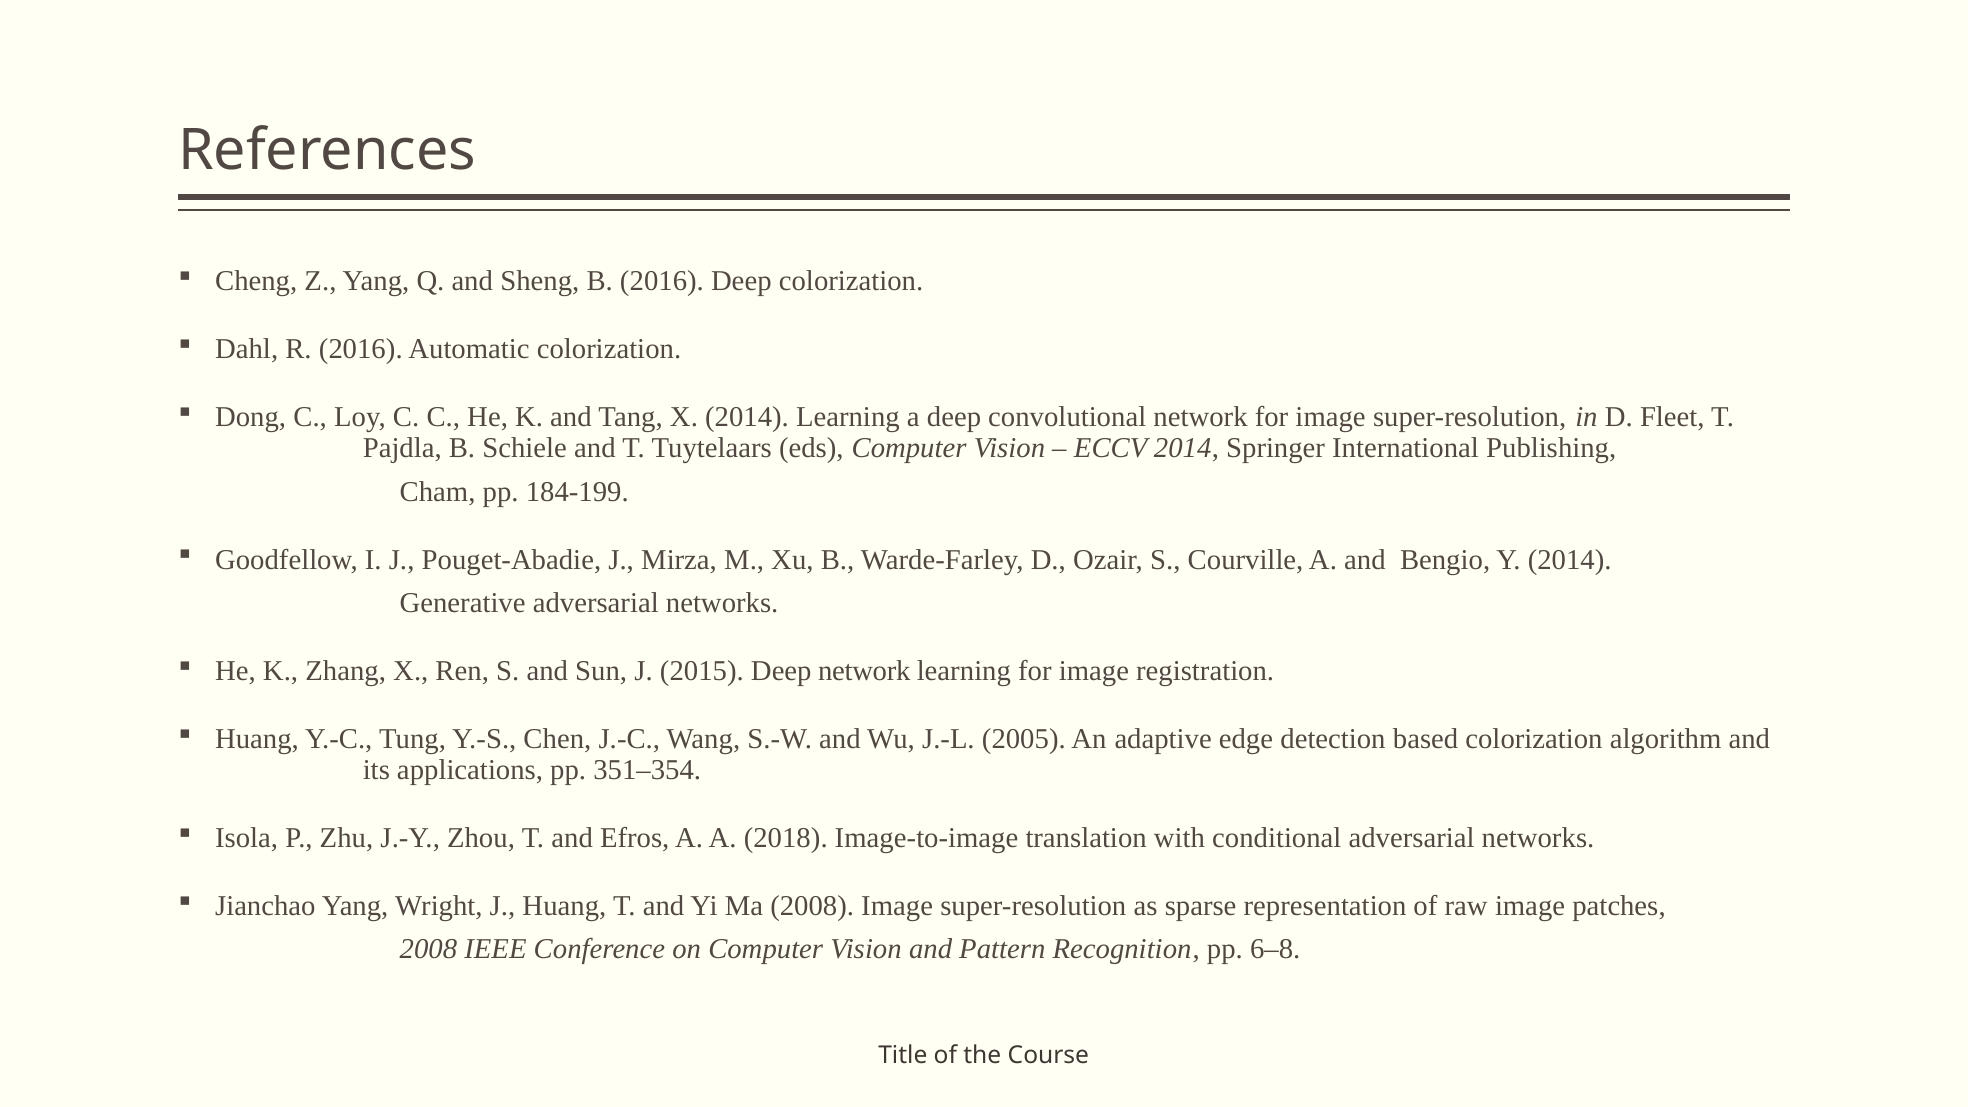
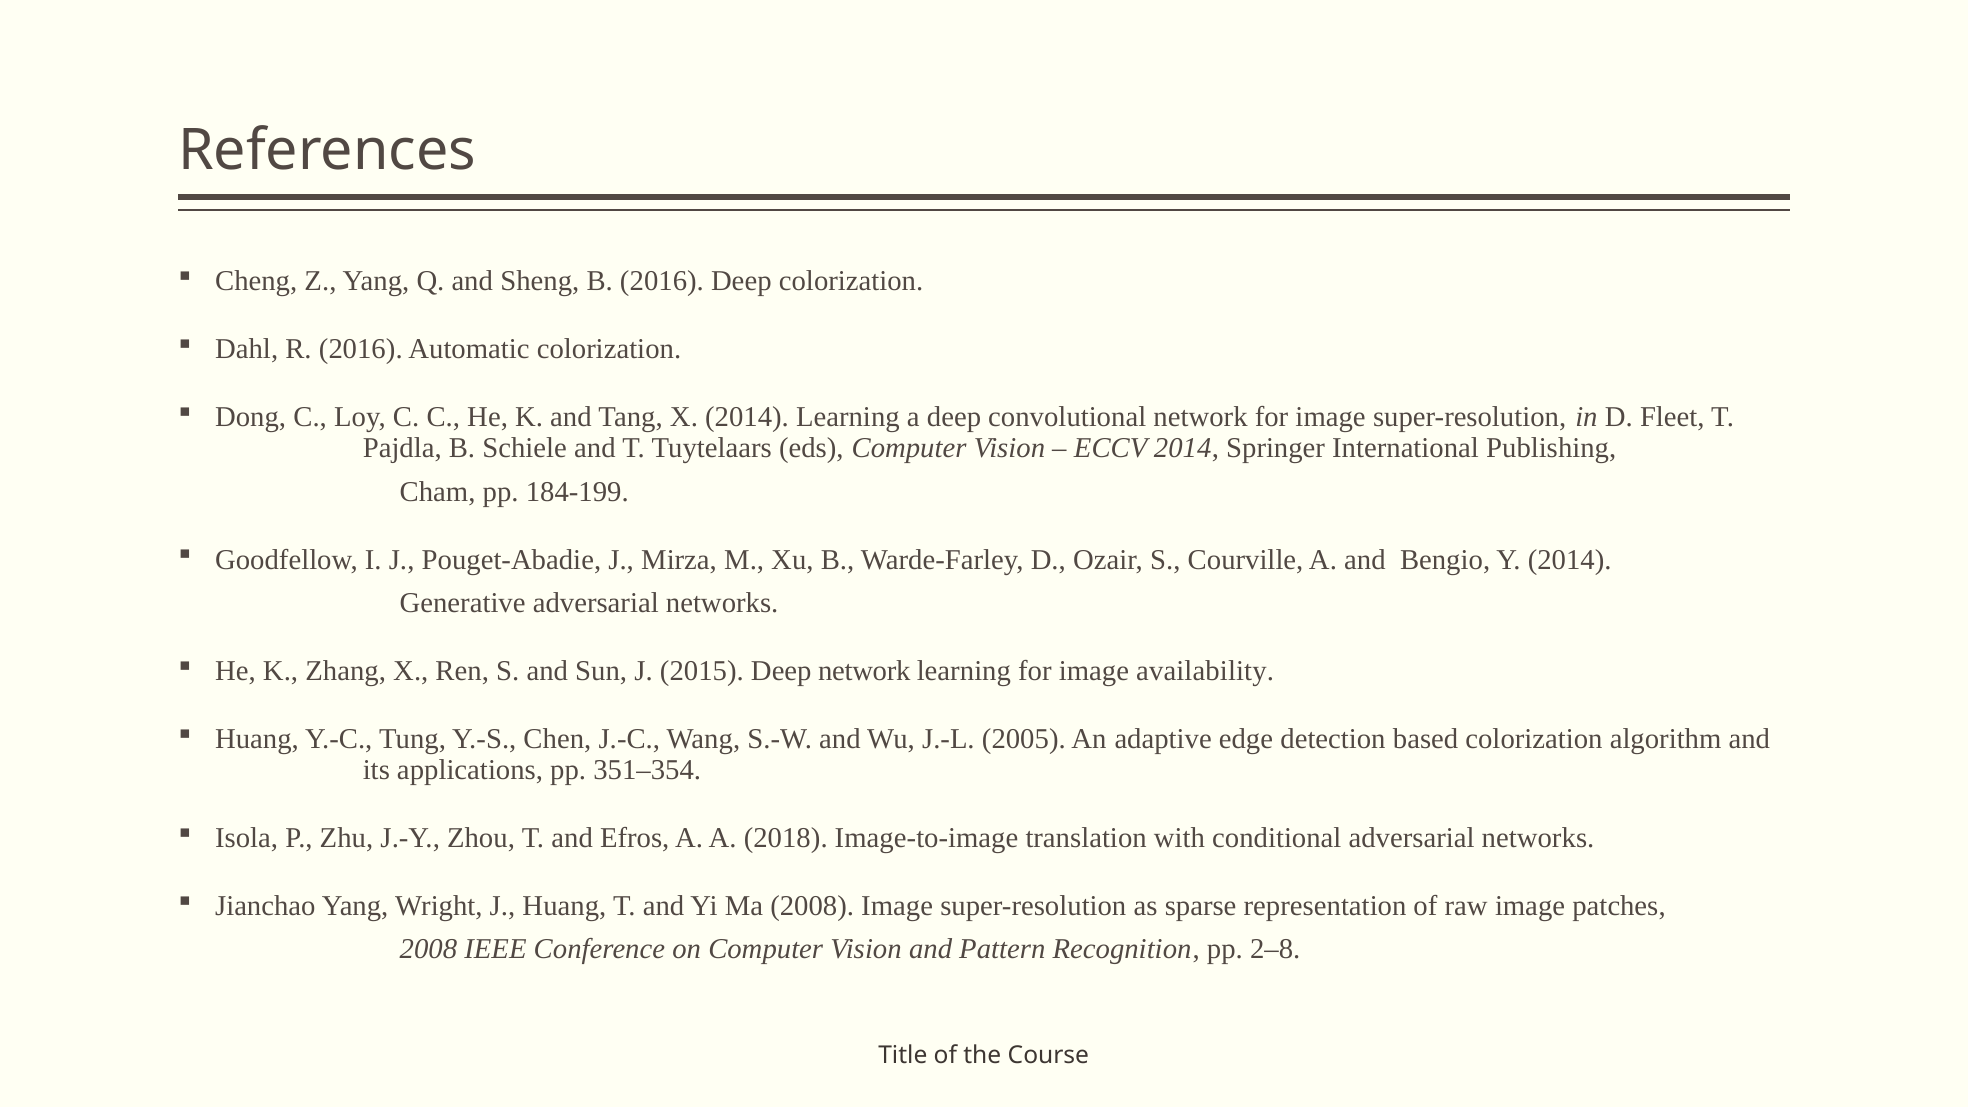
registration: registration -> availability
6–8: 6–8 -> 2–8
